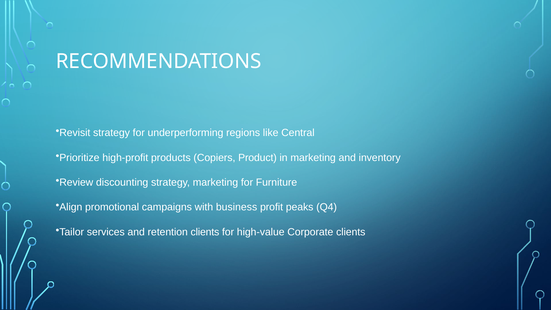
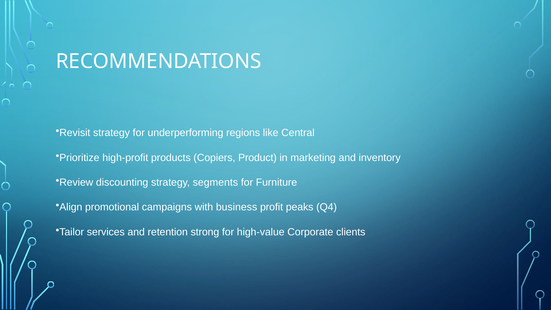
strategy marketing: marketing -> segments
retention clients: clients -> strong
